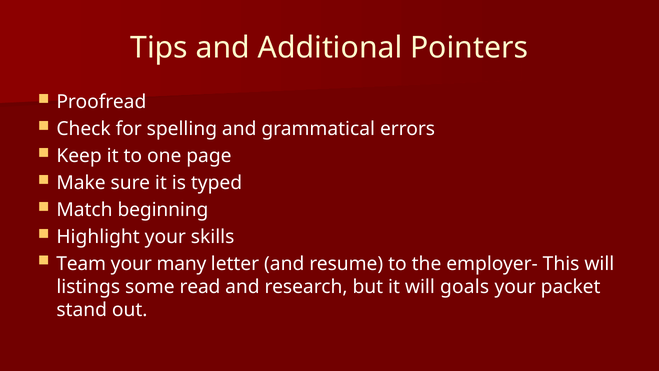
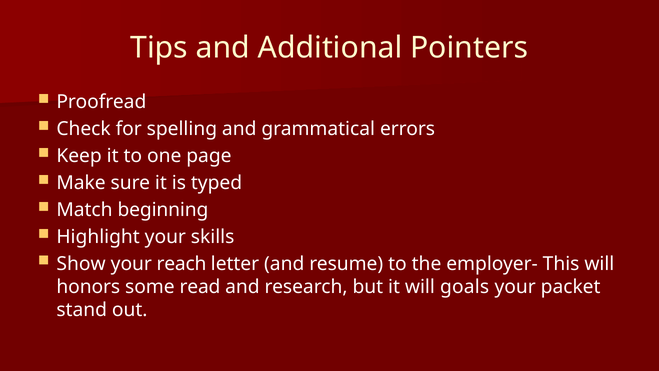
Team: Team -> Show
many: many -> reach
listings: listings -> honors
